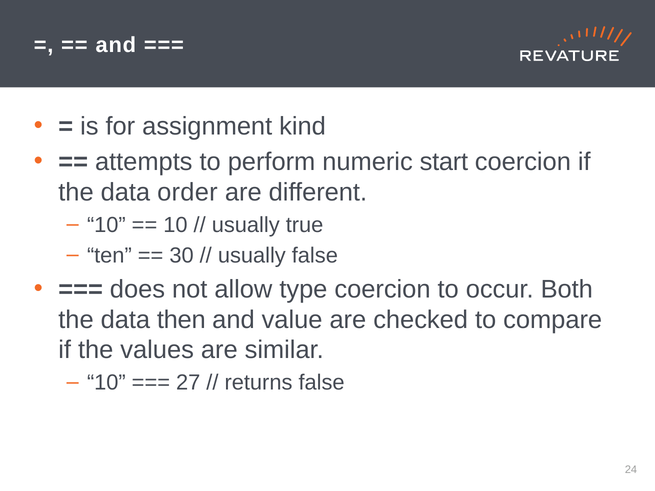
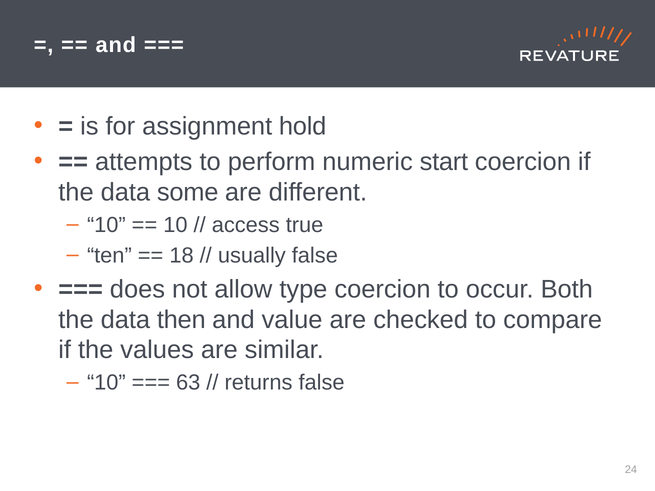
kind: kind -> hold
order: order -> some
usually at (246, 225): usually -> access
30: 30 -> 18
27: 27 -> 63
